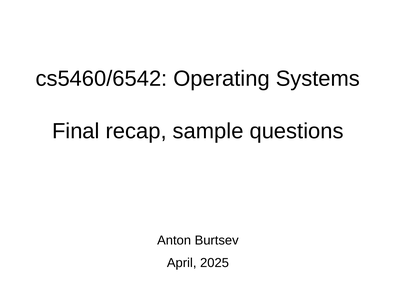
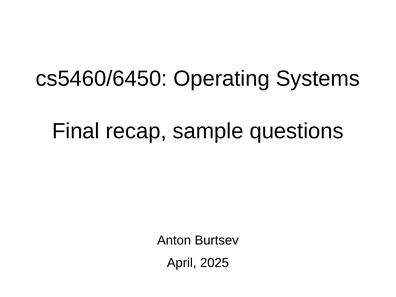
cs5460/6542: cs5460/6542 -> cs5460/6450
